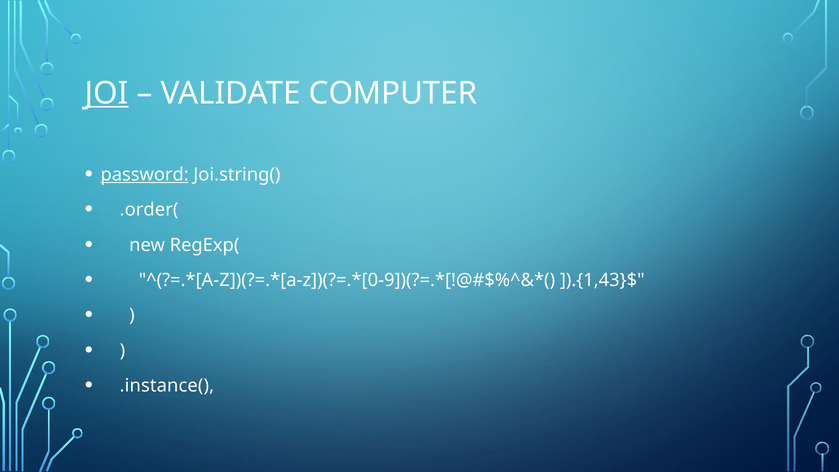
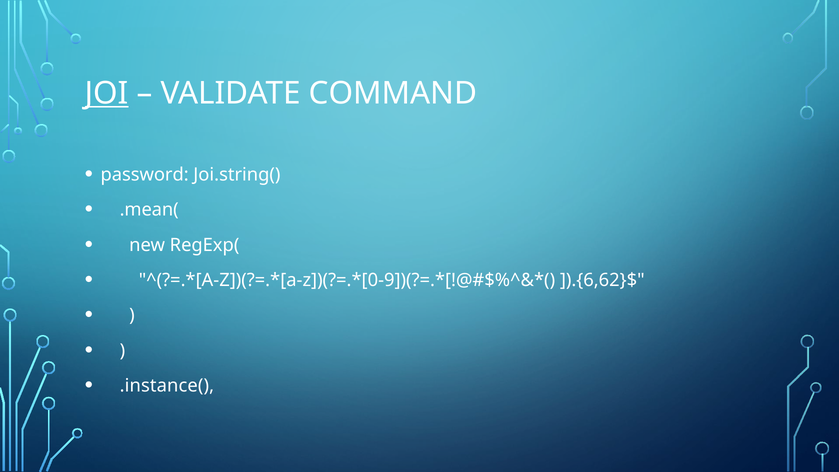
COMPUTER: COMPUTER -> COMMAND
password underline: present -> none
.order(: .order( -> .mean(
]).{1,43}$: ]).{1,43}$ -> ]).{6,62}$
